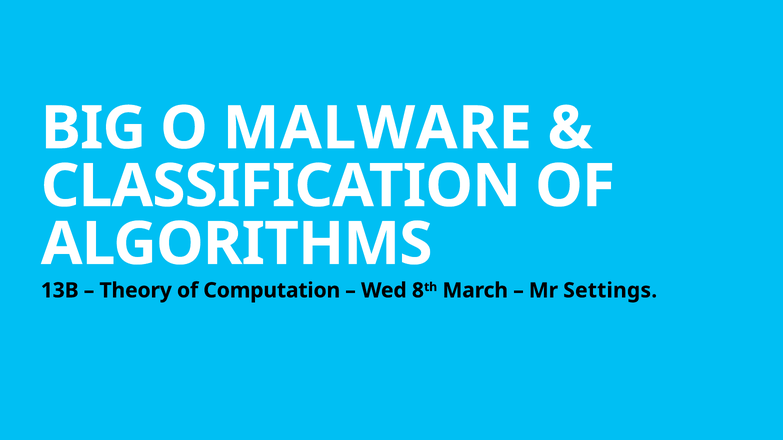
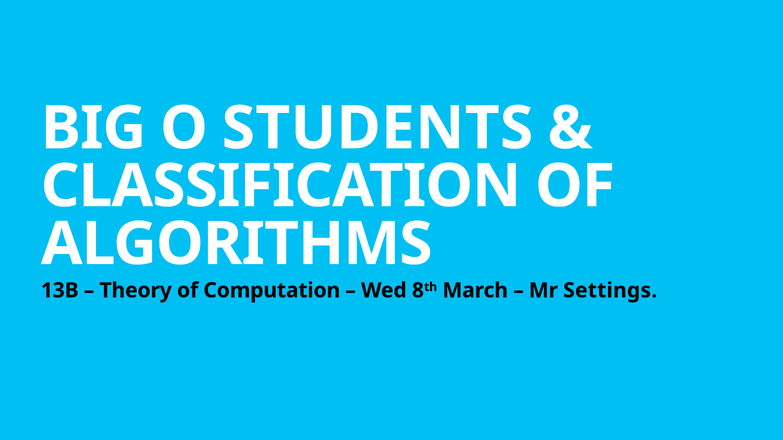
MALWARE: MALWARE -> STUDENTS
